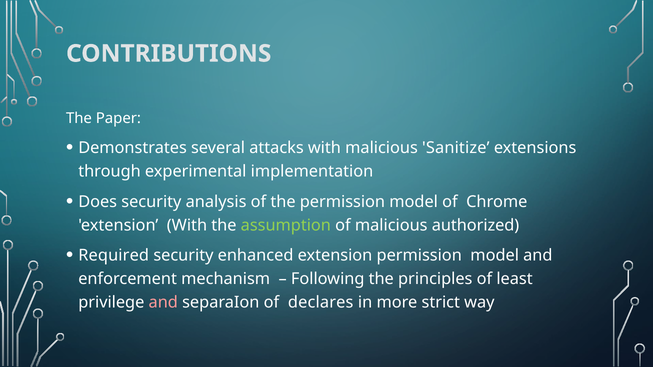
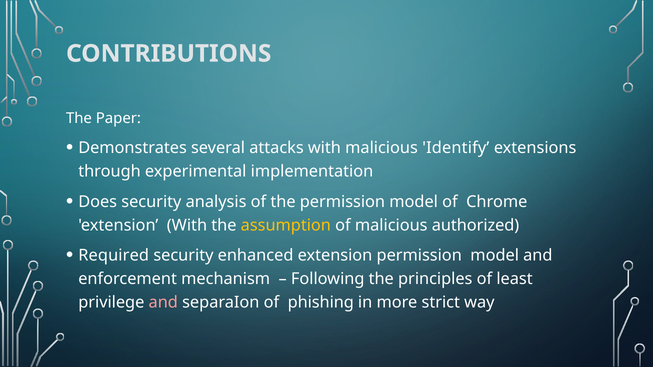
Sanitize: Sanitize -> Identify
assumption colour: light green -> yellow
declares: declares -> phishing
